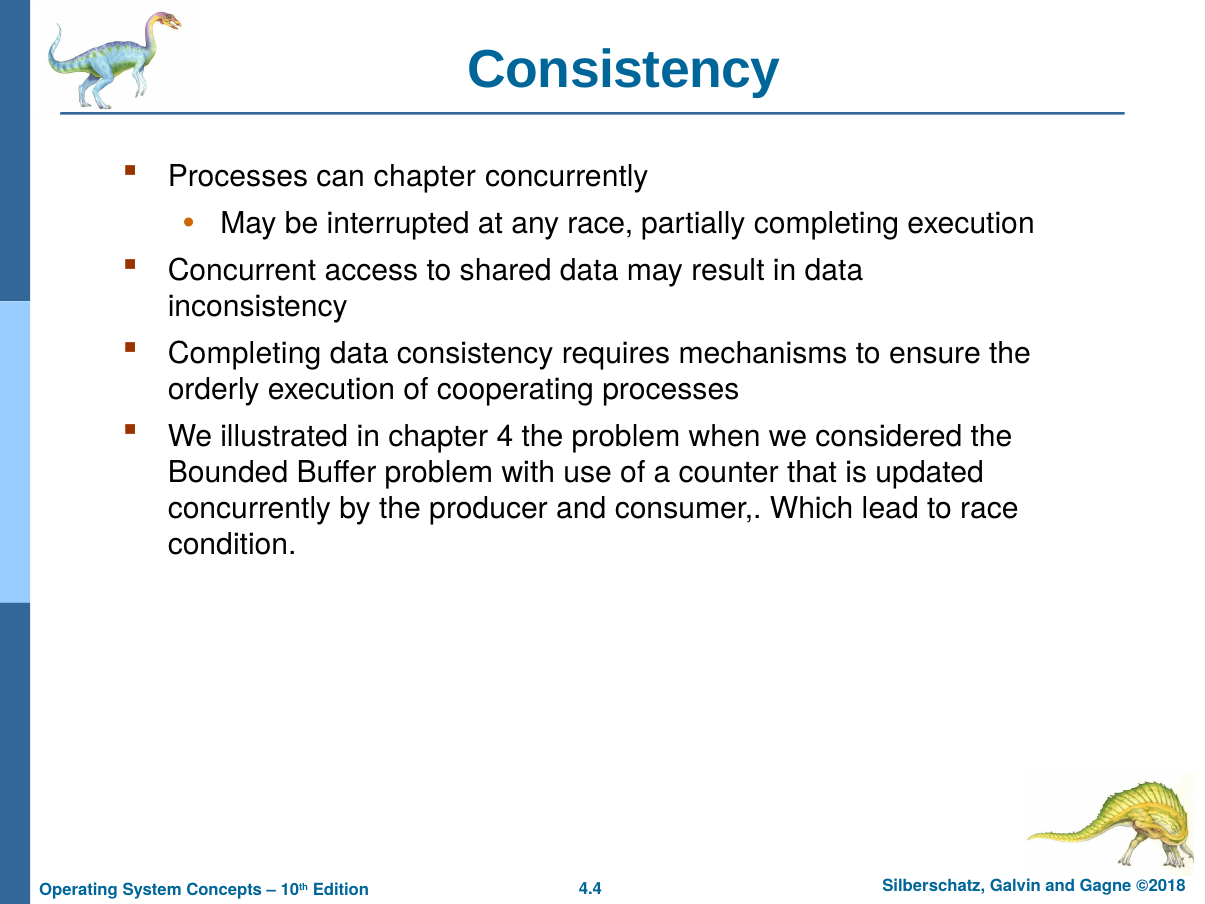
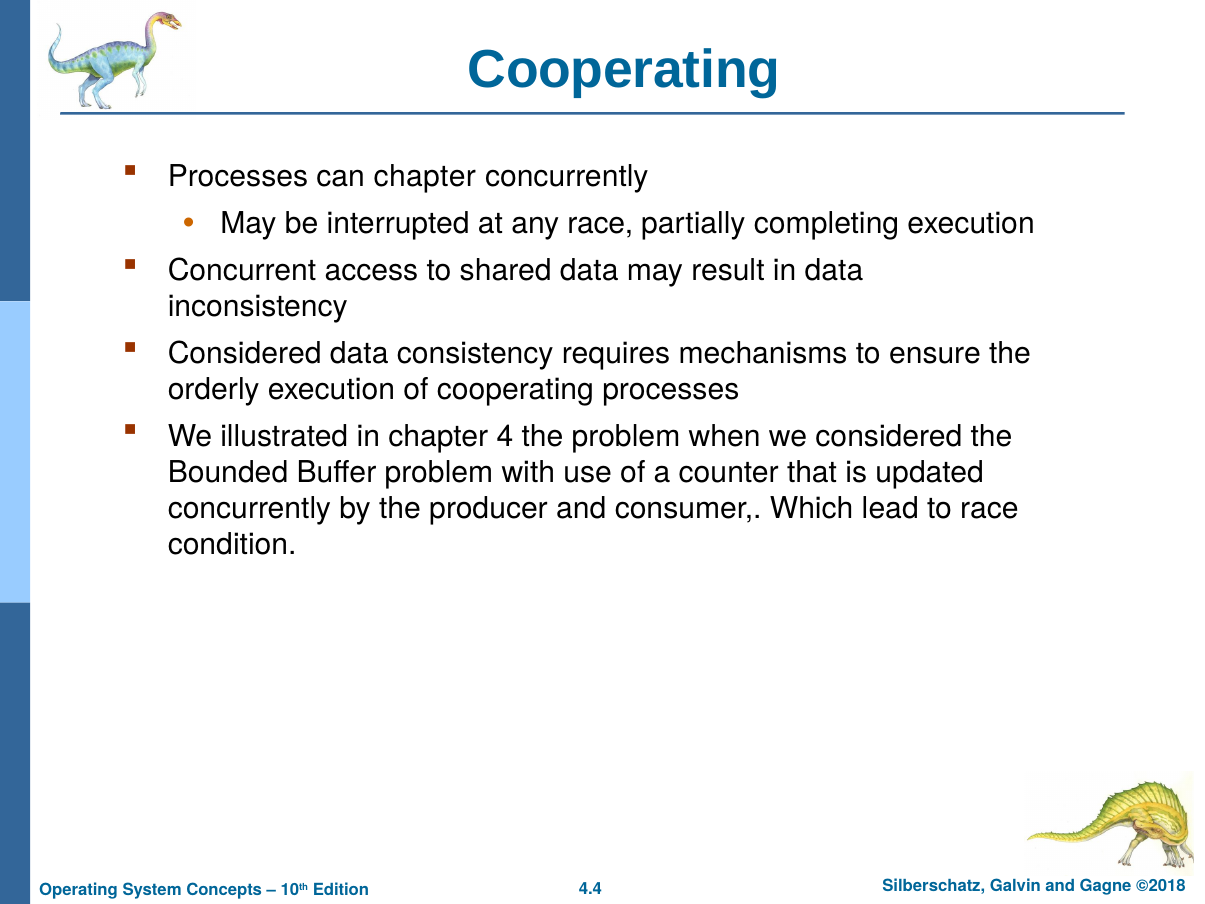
Consistency at (624, 70): Consistency -> Cooperating
Completing at (245, 353): Completing -> Considered
